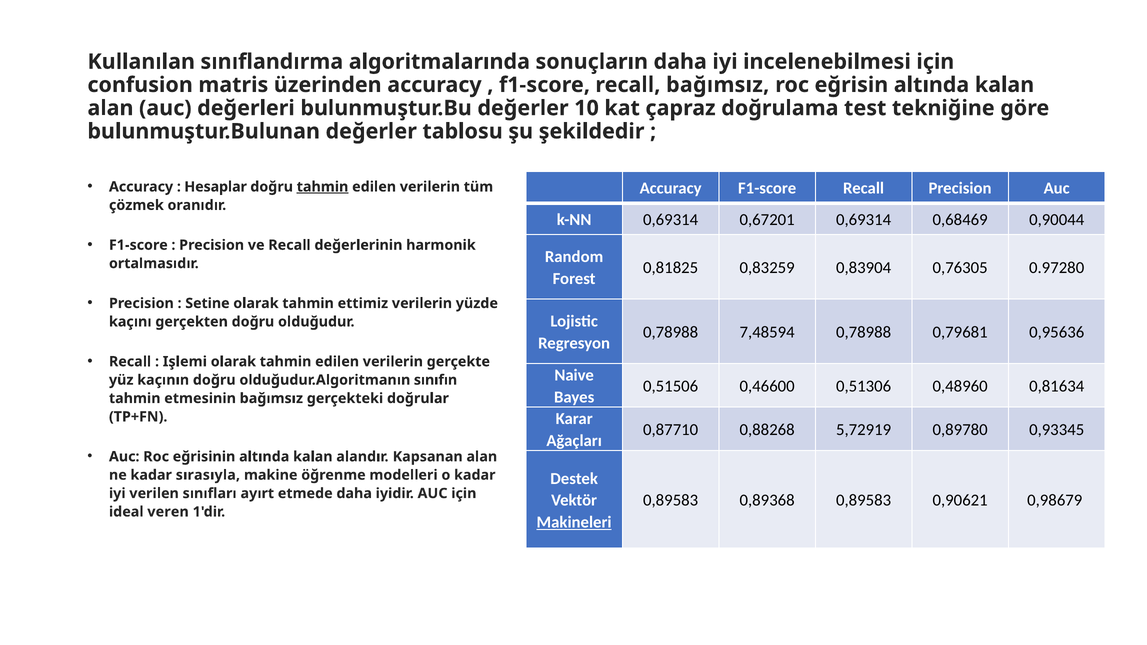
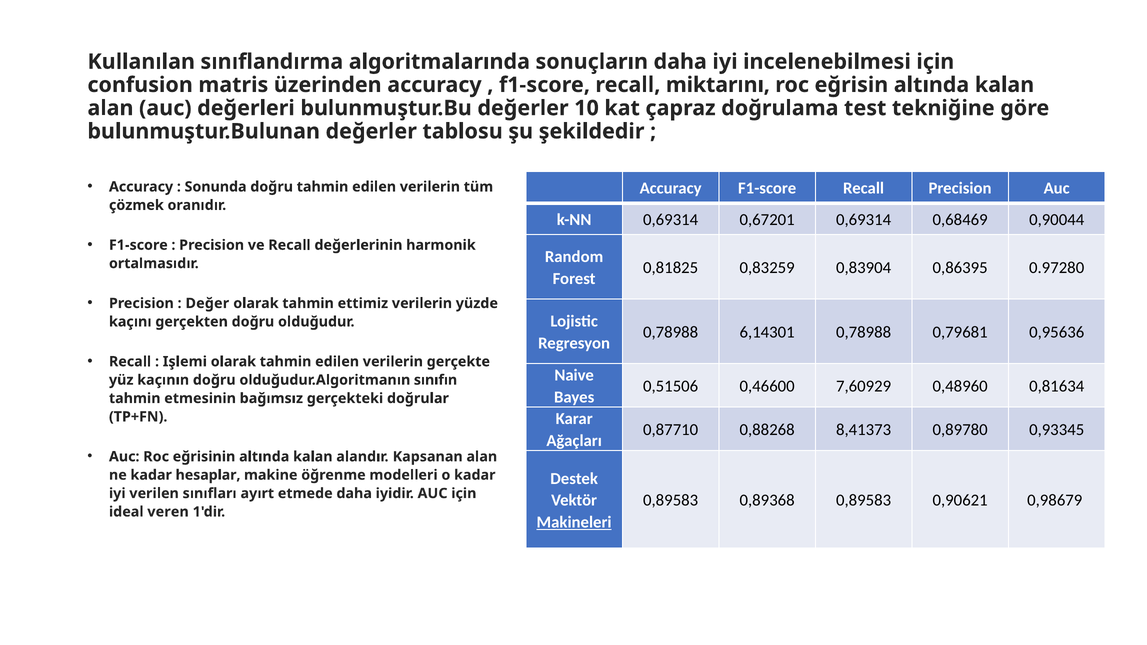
recall bağımsız: bağımsız -> miktarını
Hesaplar: Hesaplar -> Sonunda
tahmin at (323, 187) underline: present -> none
0,76305: 0,76305 -> 0,86395
Setine: Setine -> Değer
7,48594: 7,48594 -> 6,14301
0,51306: 0,51306 -> 7,60929
5,72919: 5,72919 -> 8,41373
sırasıyla: sırasıyla -> hesaplar
